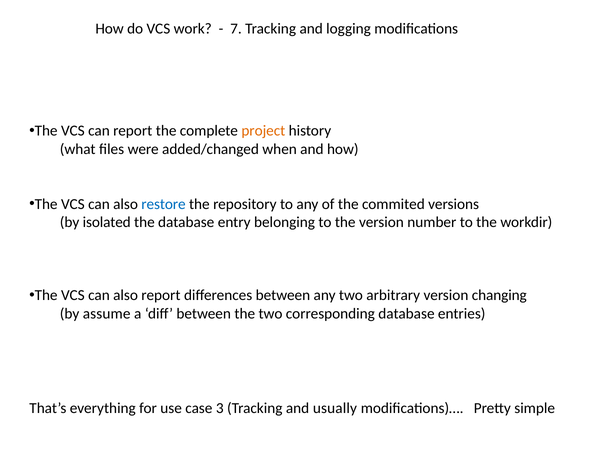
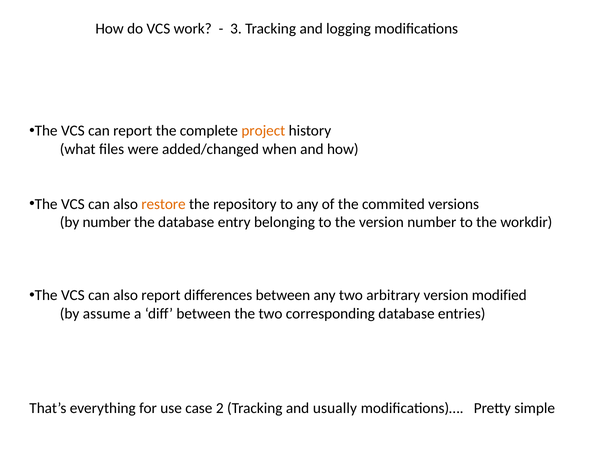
7: 7 -> 3
restore colour: blue -> orange
by isolated: isolated -> number
changing: changing -> modified
3: 3 -> 2
